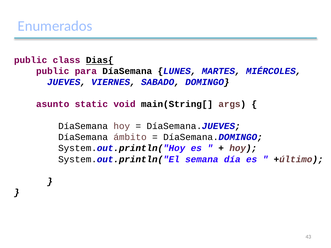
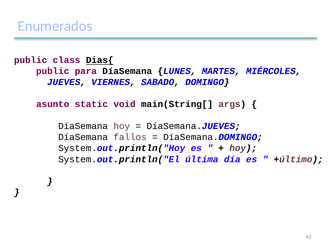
ámbito: ámbito -> fallos
semana: semana -> última
